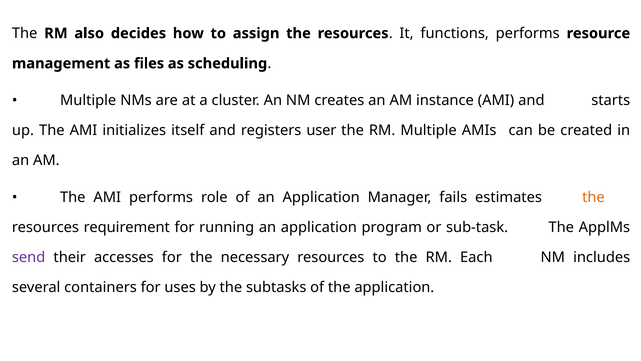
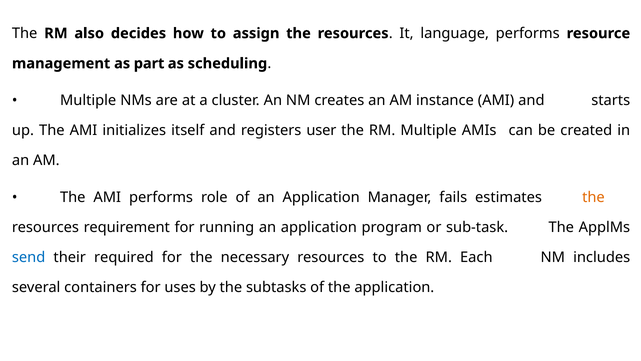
functions: functions -> language
files: files -> part
send colour: purple -> blue
accesses: accesses -> required
